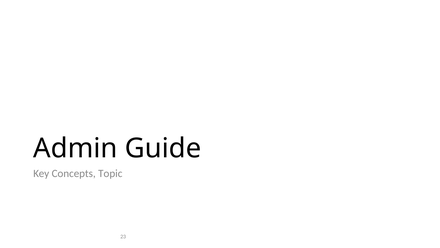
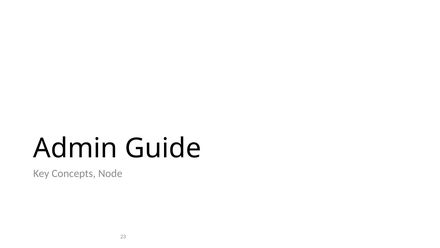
Topic: Topic -> Node
